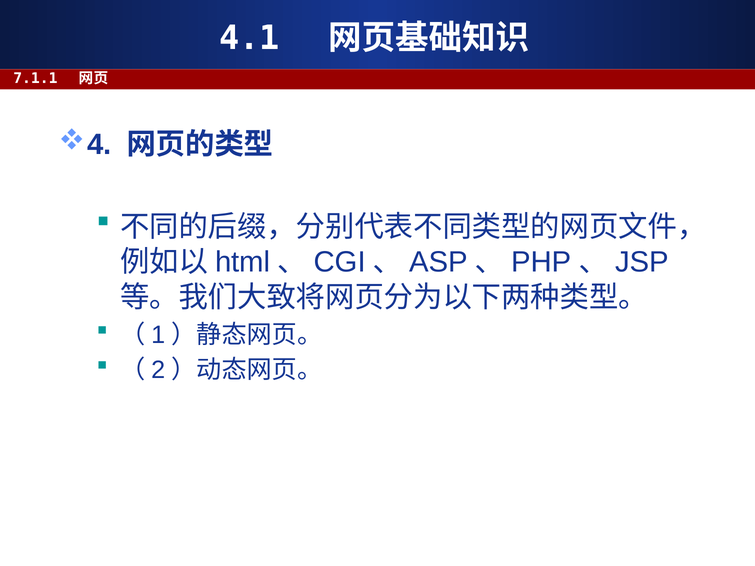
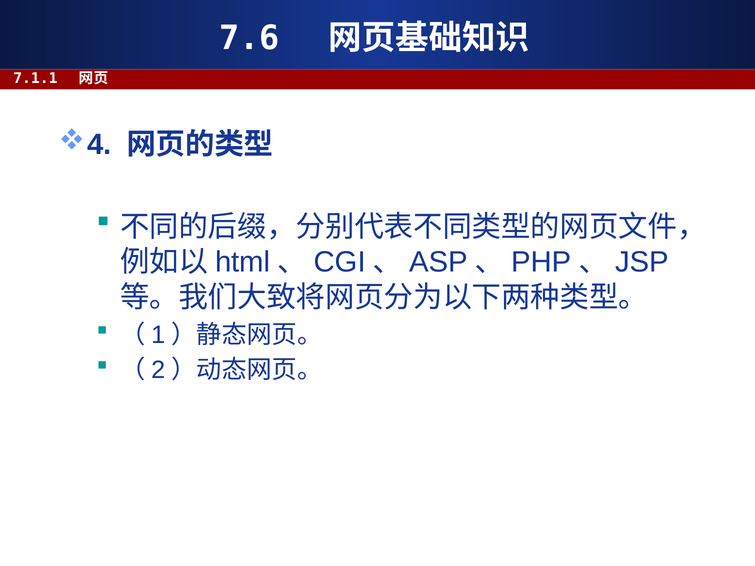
4.1: 4.1 -> 7.6
